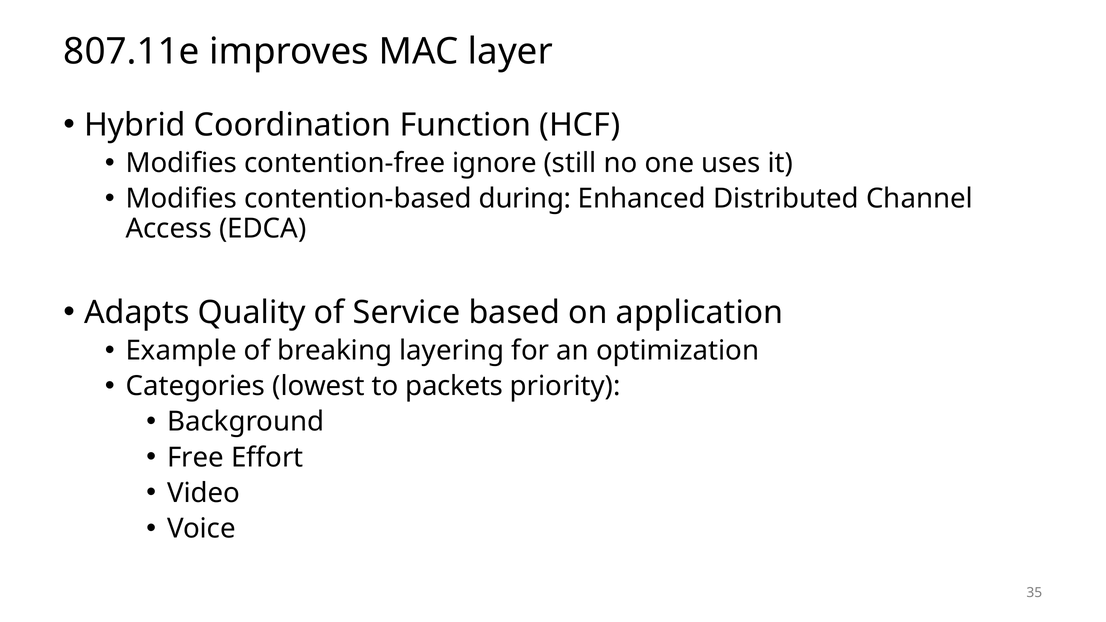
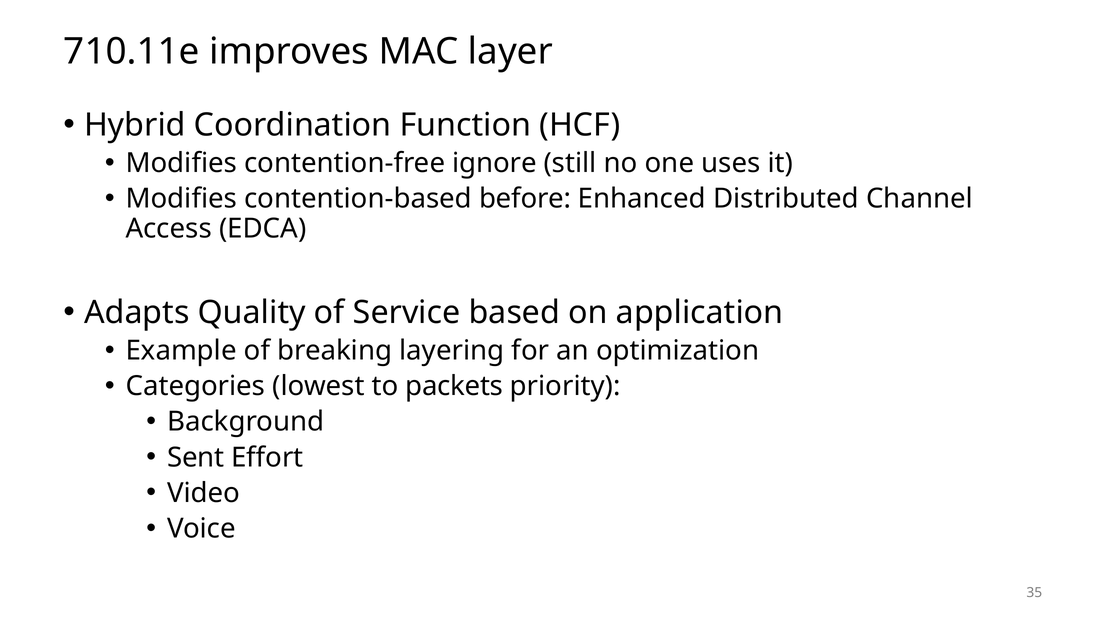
807.11e: 807.11e -> 710.11e
during: during -> before
Free: Free -> Sent
